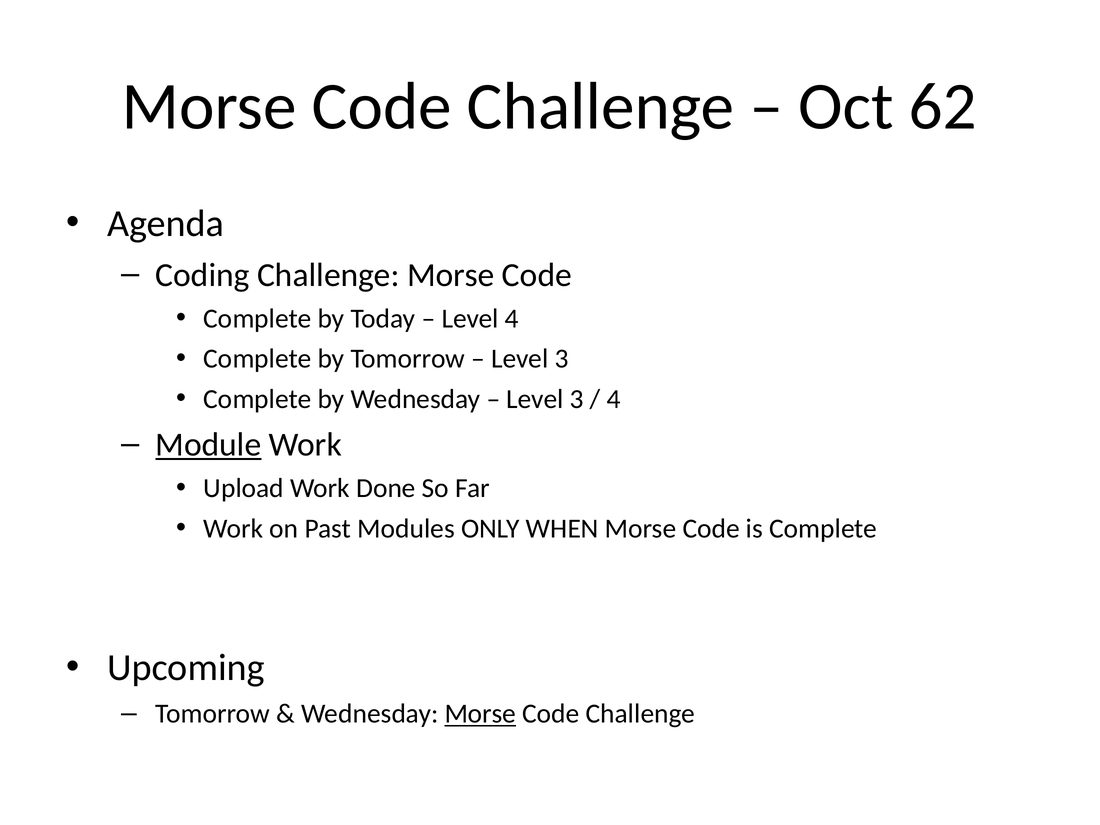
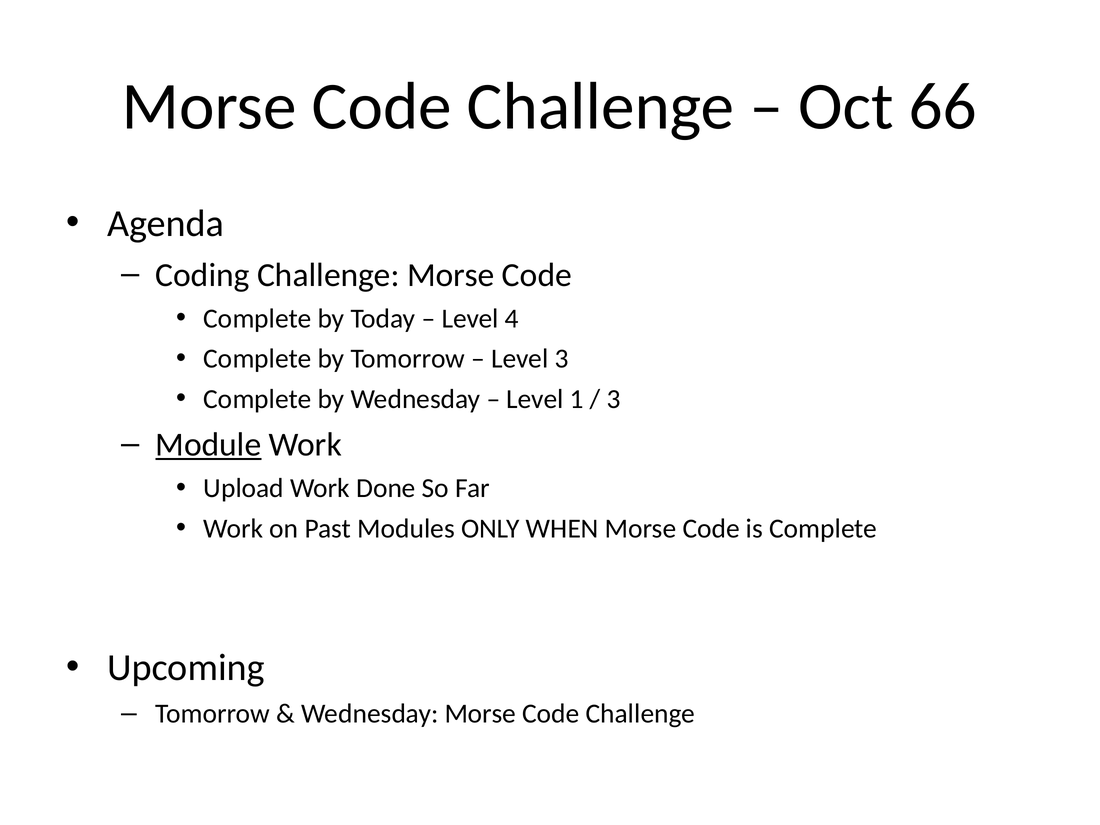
62: 62 -> 66
3 at (577, 399): 3 -> 1
4 at (614, 399): 4 -> 3
Morse at (480, 714) underline: present -> none
